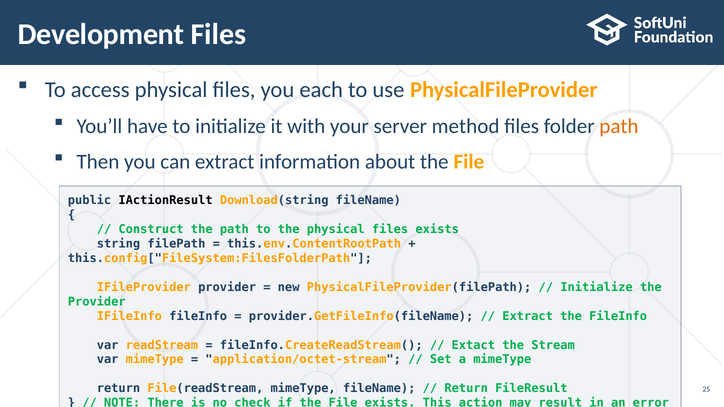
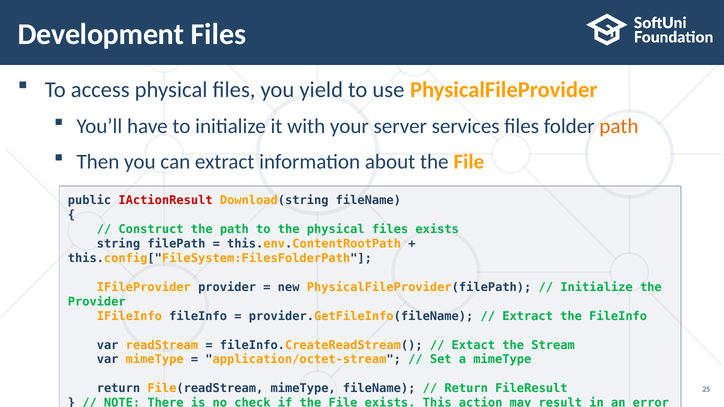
each: each -> yield
method: method -> services
IActionResult colour: black -> red
